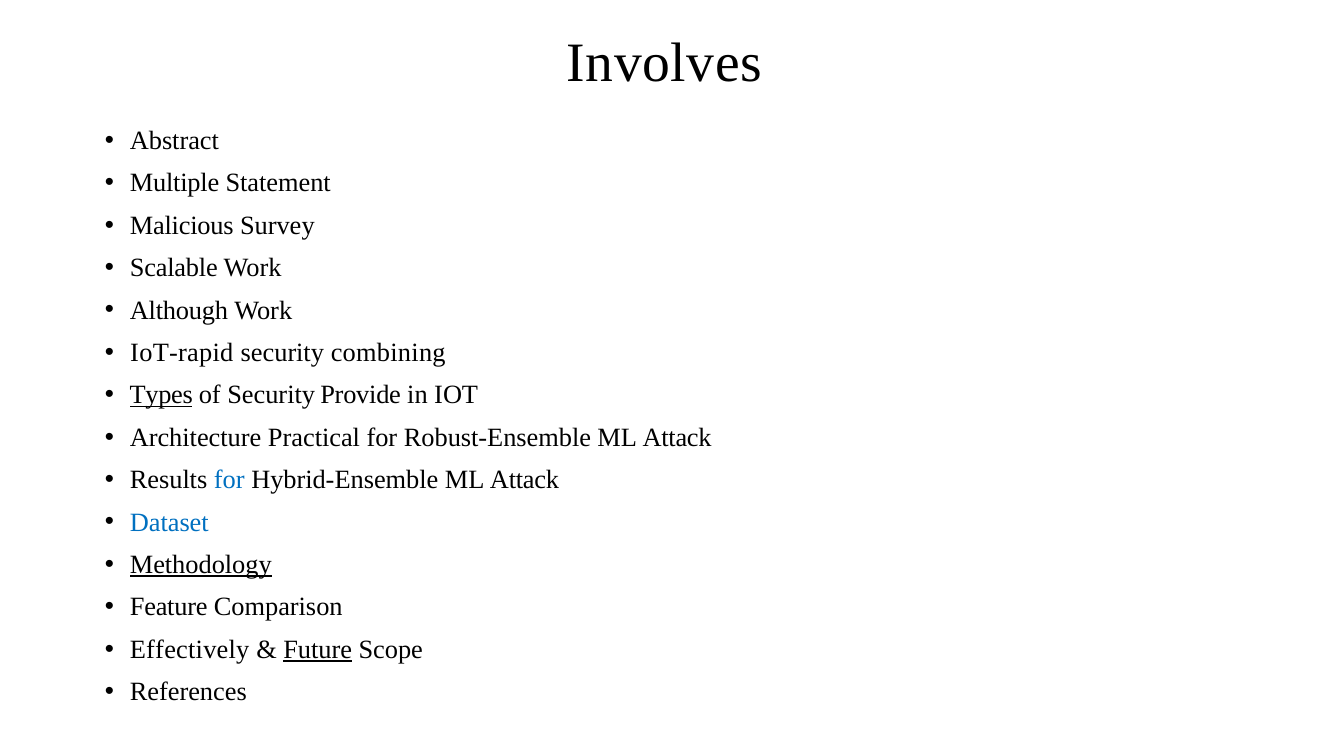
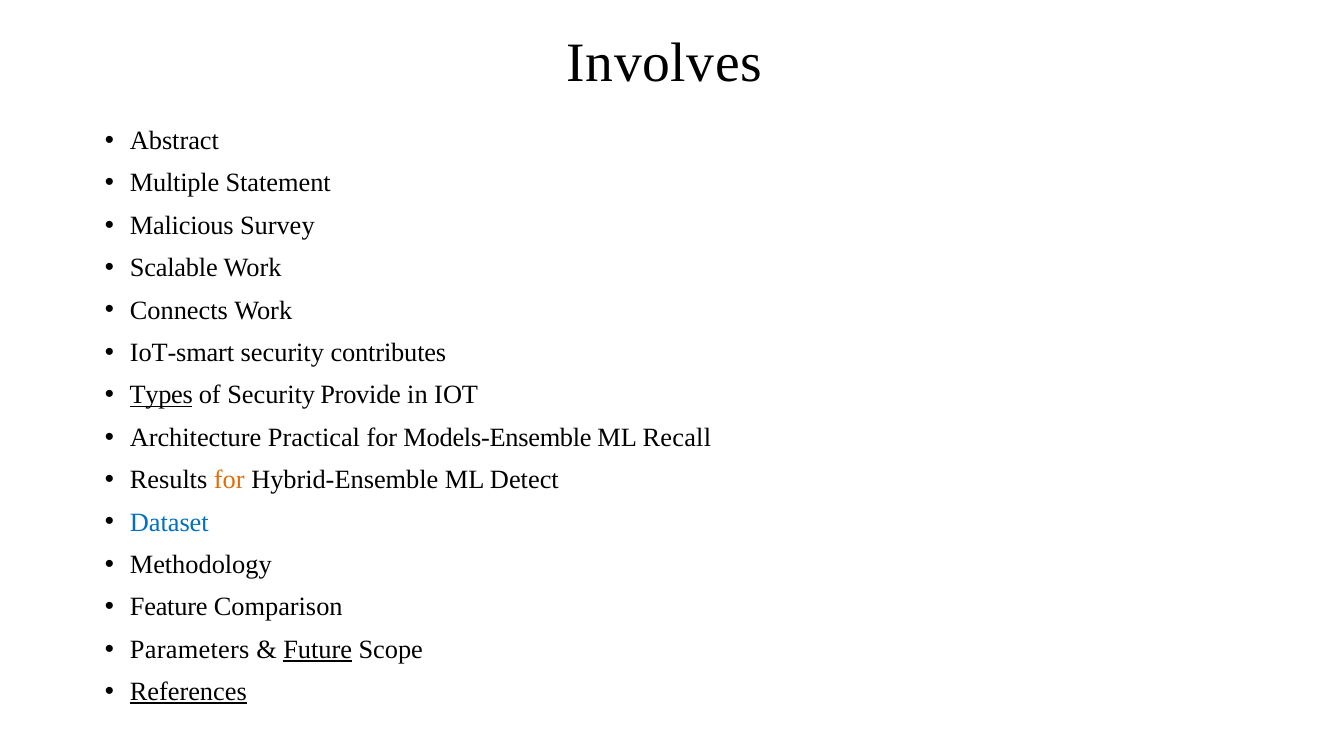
Although: Although -> Connects
IoT-rapid: IoT-rapid -> IoT-smart
combining: combining -> contributes
Robust-Ensemble: Robust-Ensemble -> Models-Ensemble
Attack at (677, 438): Attack -> Recall
for at (229, 480) colour: blue -> orange
Hybrid-Ensemble ML Attack: Attack -> Detect
Methodology underline: present -> none
Effectively: Effectively -> Parameters
References underline: none -> present
